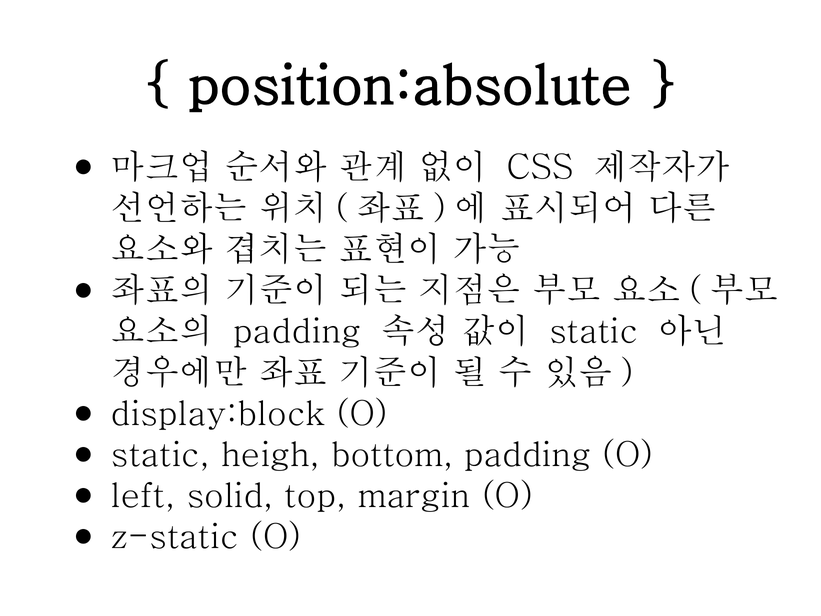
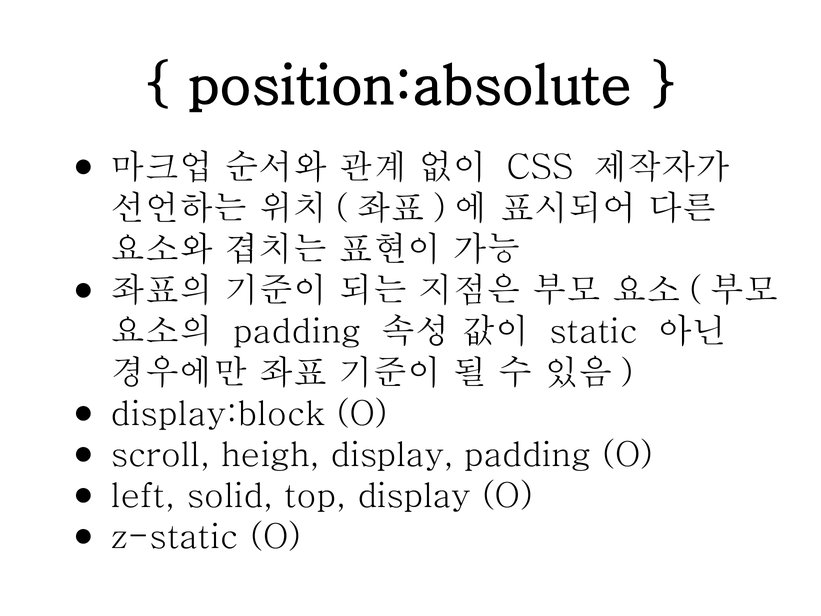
static at (160, 455): static -> scroll
heigh bottom: bottom -> display
top margin: margin -> display
